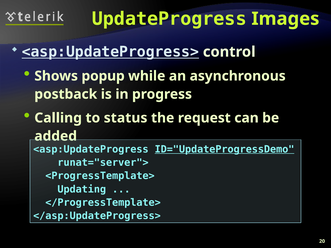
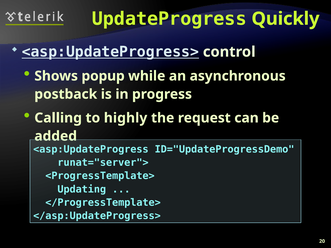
Images: Images -> Quickly
status: status -> highly
ID="UpdateProgressDemo underline: present -> none
